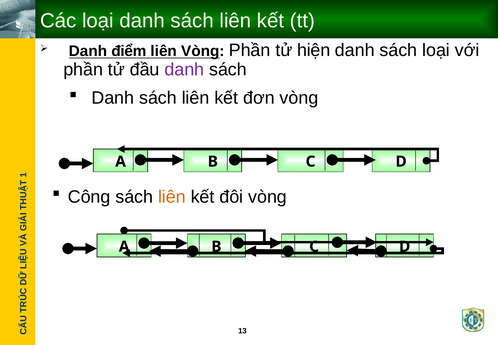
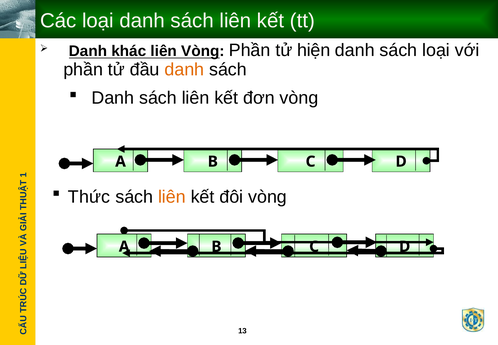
điểm: điểm -> khác
danh at (184, 70) colour: purple -> orange
Công: Công -> Thức
